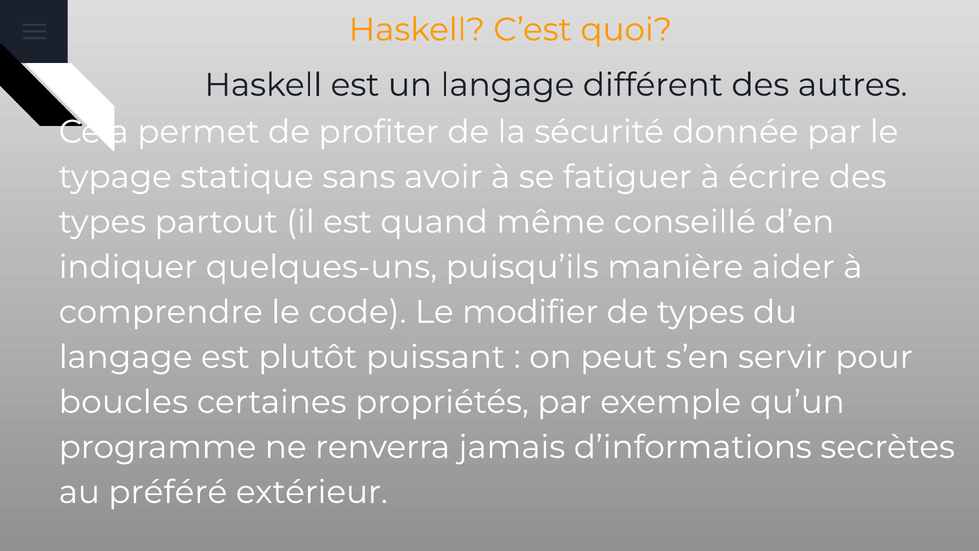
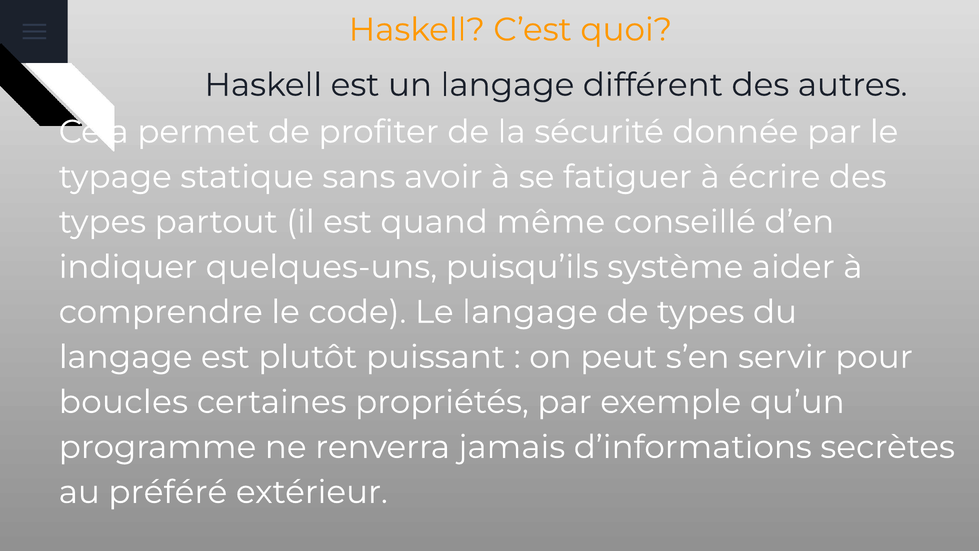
manière: manière -> système
Le modifier: modifier -> langage
